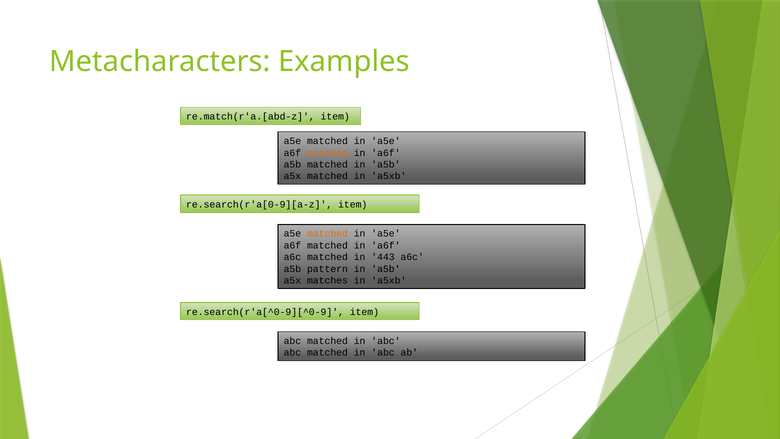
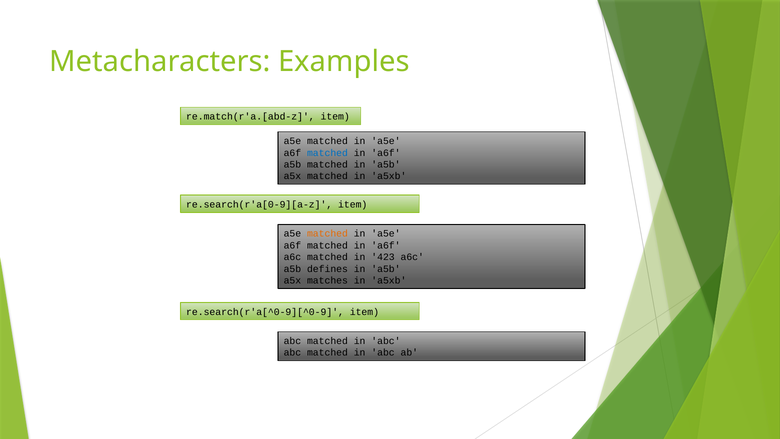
matched at (327, 153) colour: orange -> blue
443: 443 -> 423
pattern: pattern -> defines
